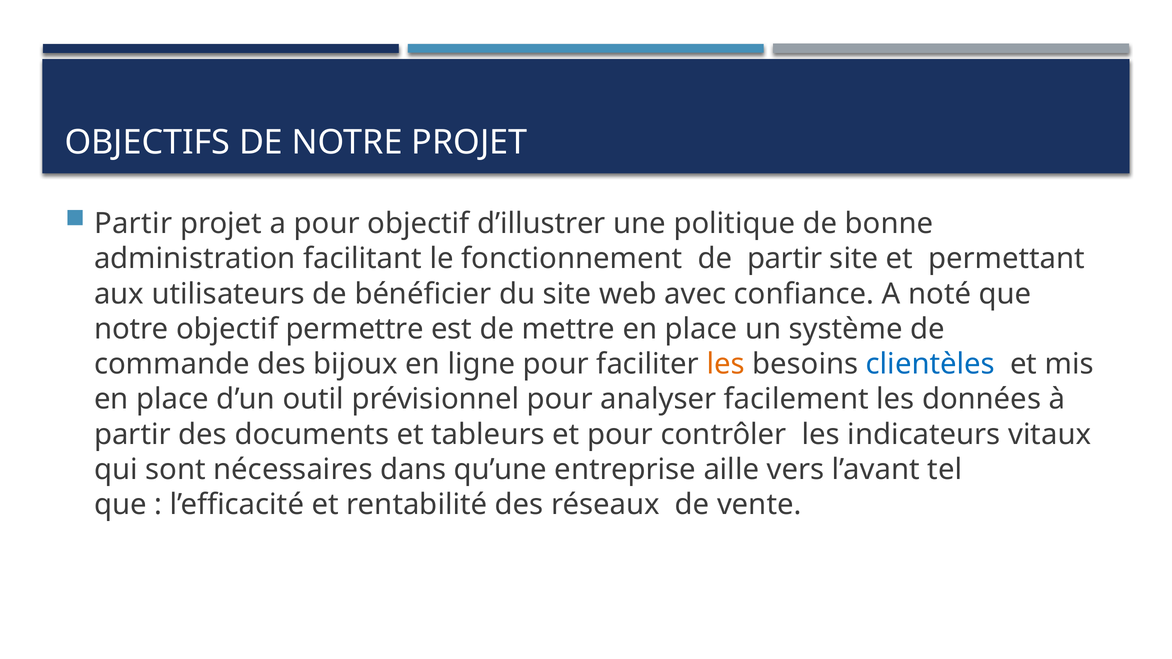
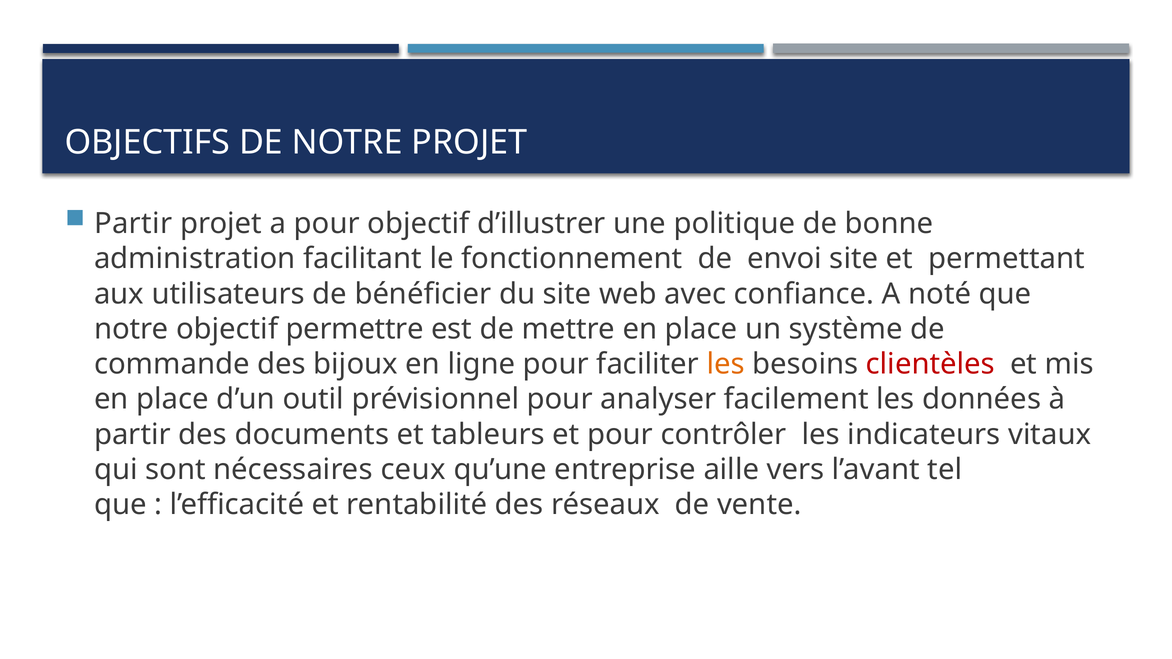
de partir: partir -> envoi
clientèles colour: blue -> red
dans: dans -> ceux
